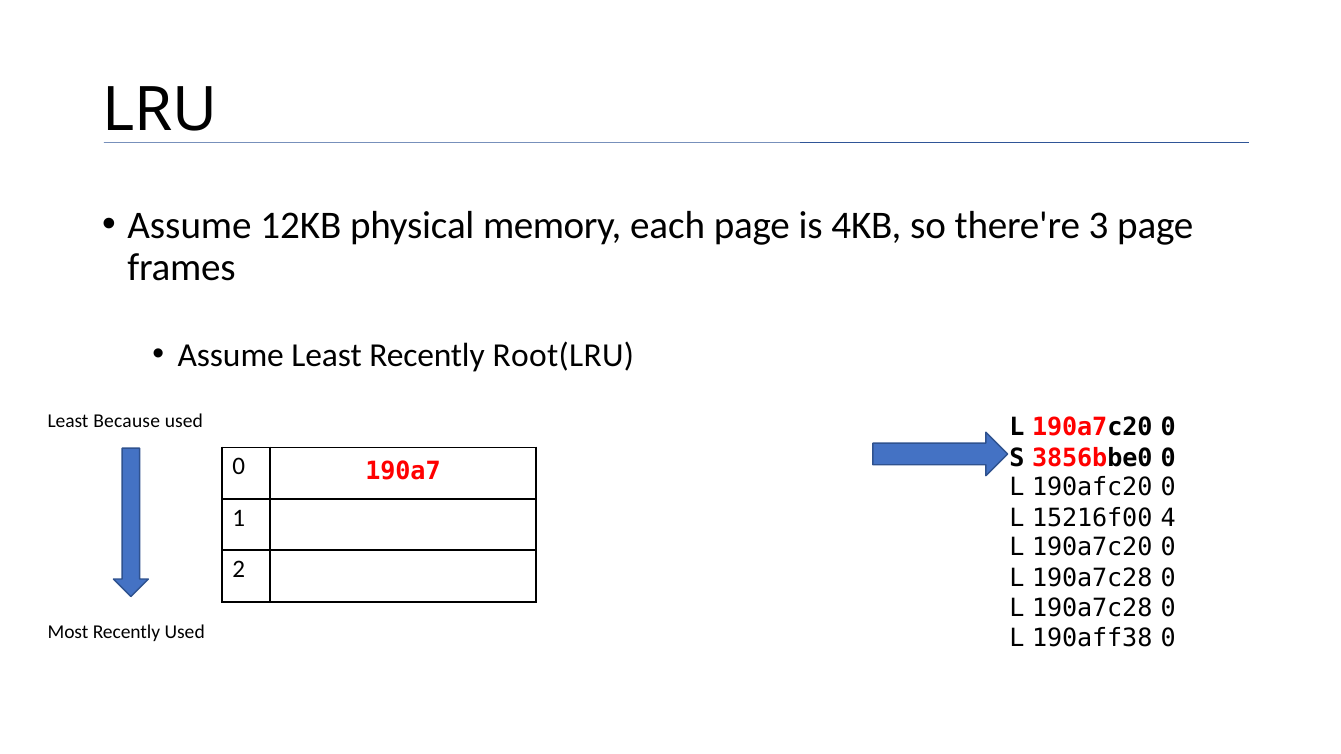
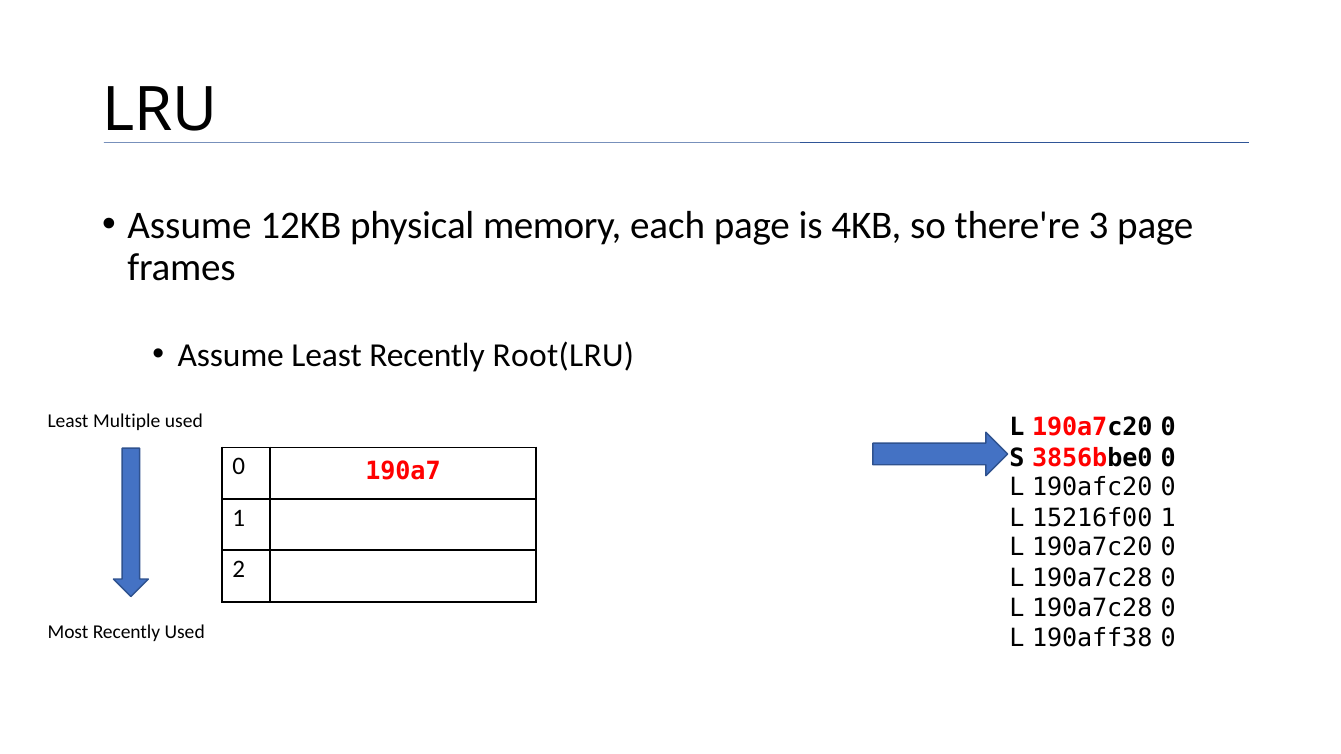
Because: Because -> Multiple
15216f00 4: 4 -> 1
